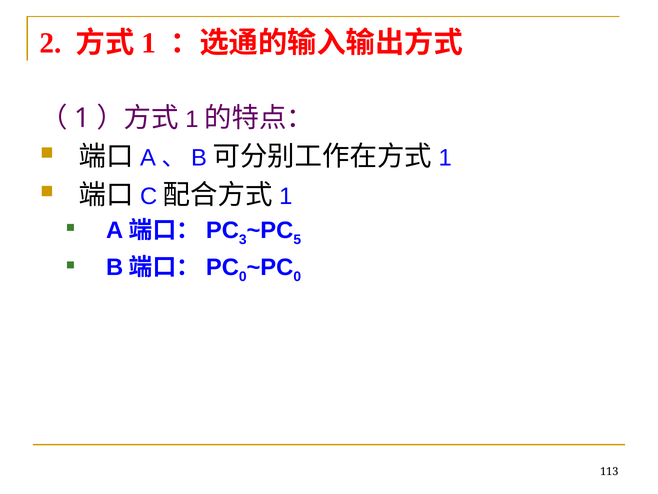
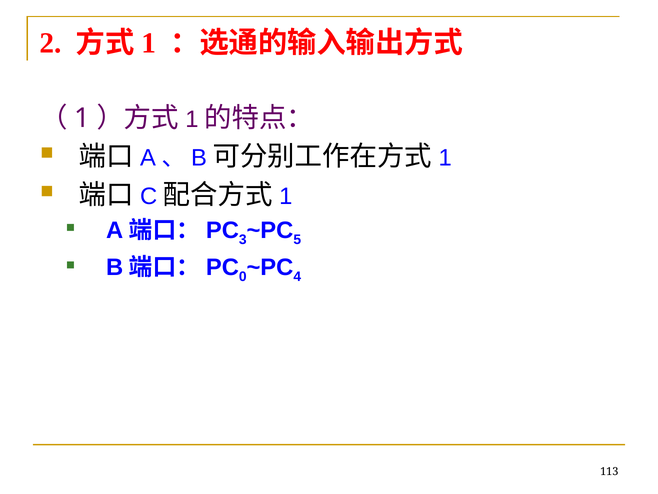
0 at (297, 277): 0 -> 4
